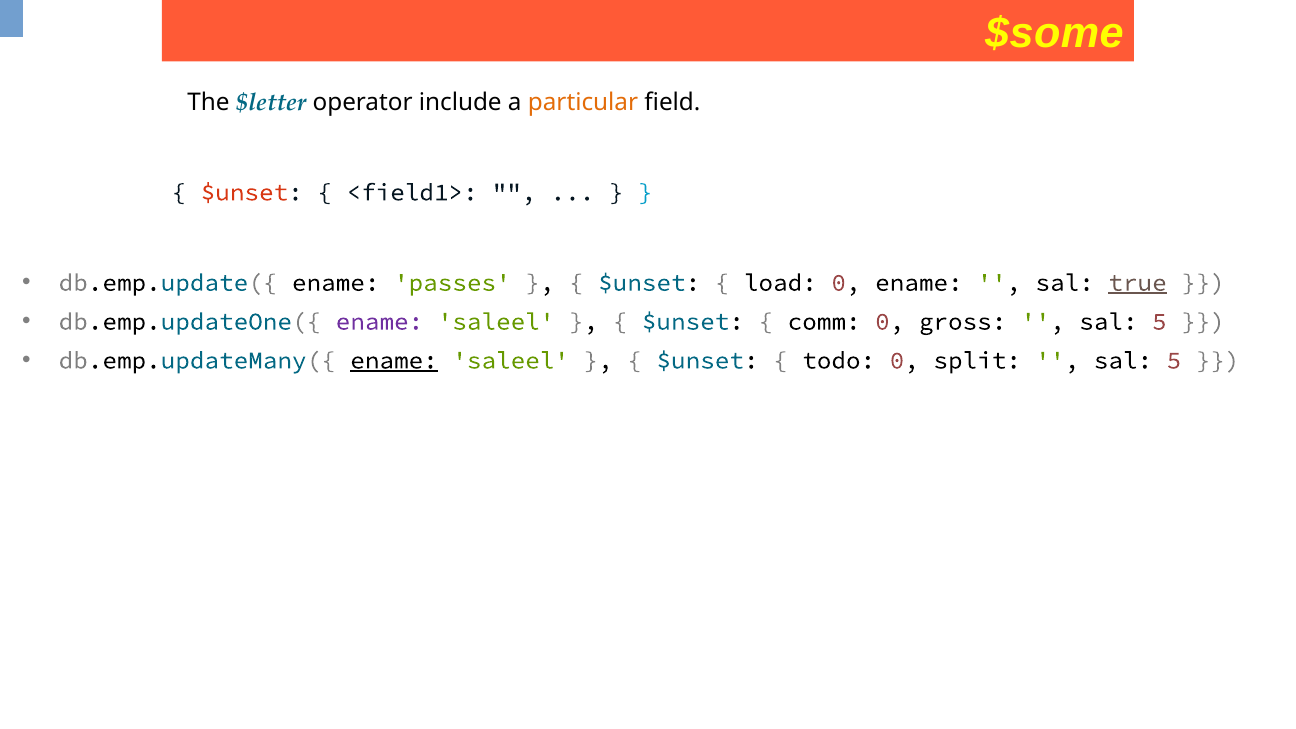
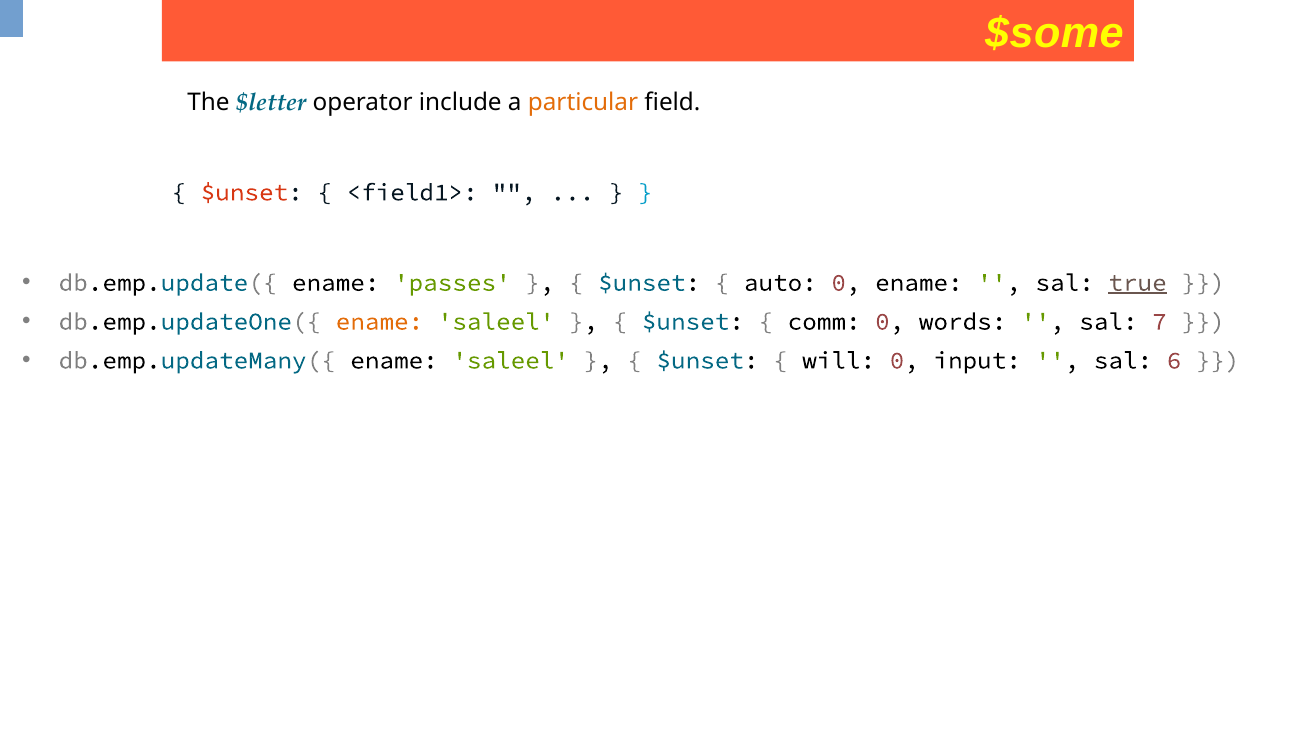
load: load -> auto
ename at (379, 322) colour: purple -> orange
gross: gross -> words
5 at (1159, 322): 5 -> 7
ename at (394, 360) underline: present -> none
todo: todo -> will
split: split -> input
5 at (1174, 360): 5 -> 6
